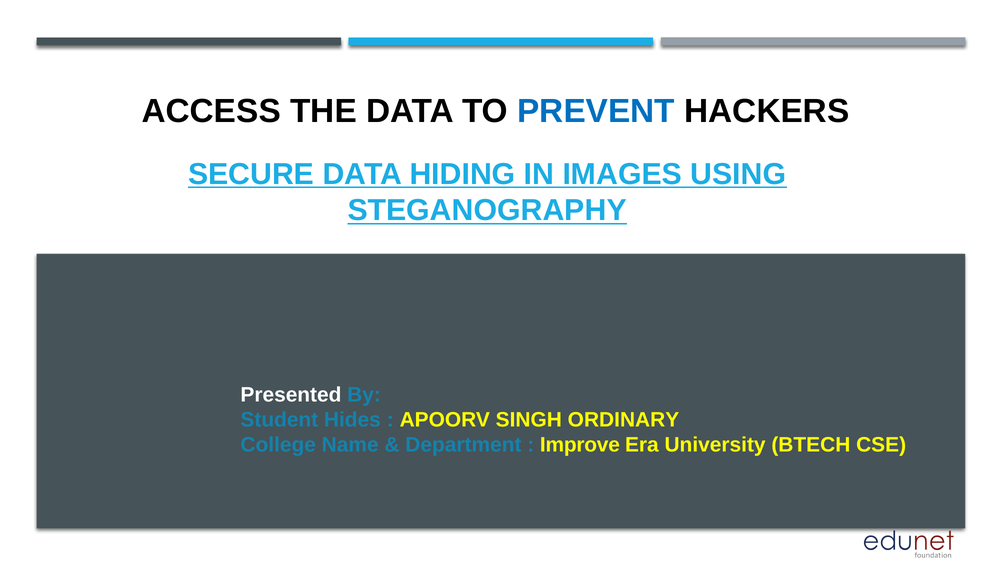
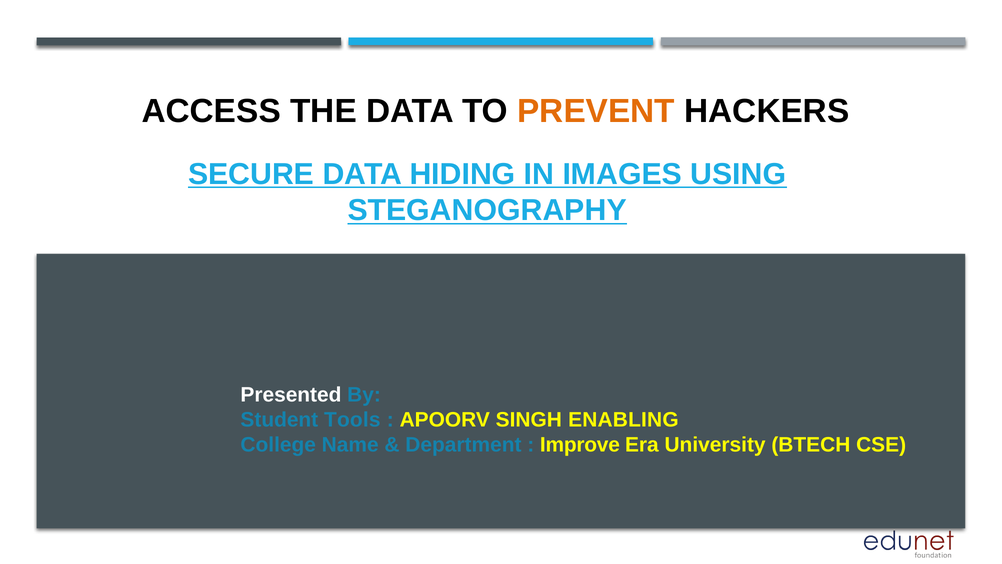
PREVENT colour: blue -> orange
Hides: Hides -> Tools
ORDINARY: ORDINARY -> ENABLING
